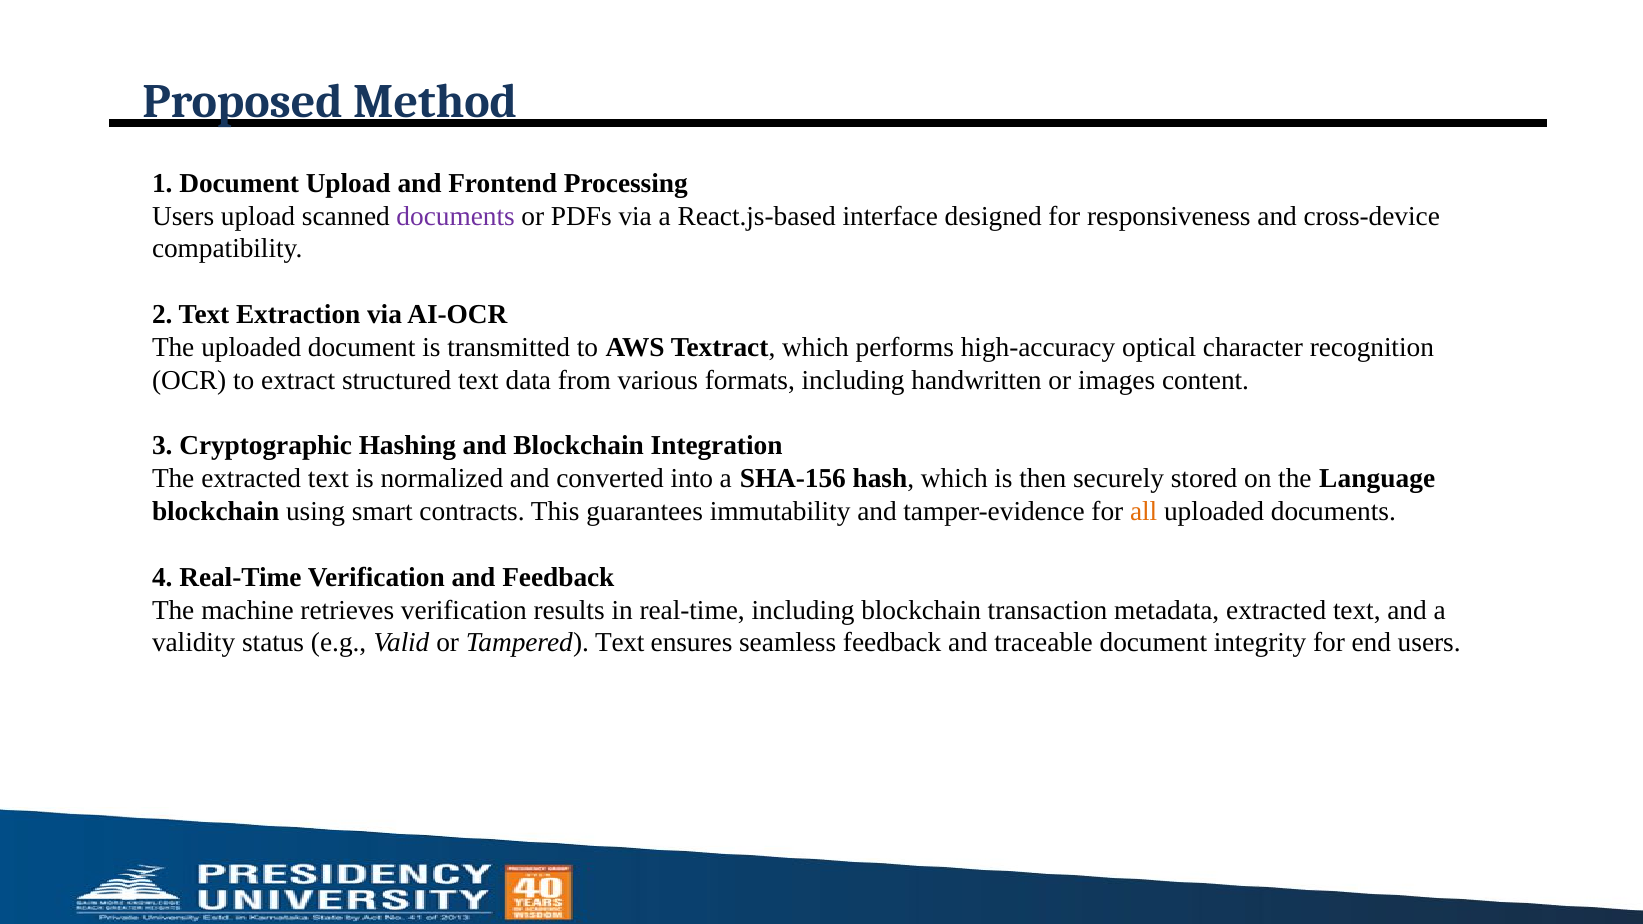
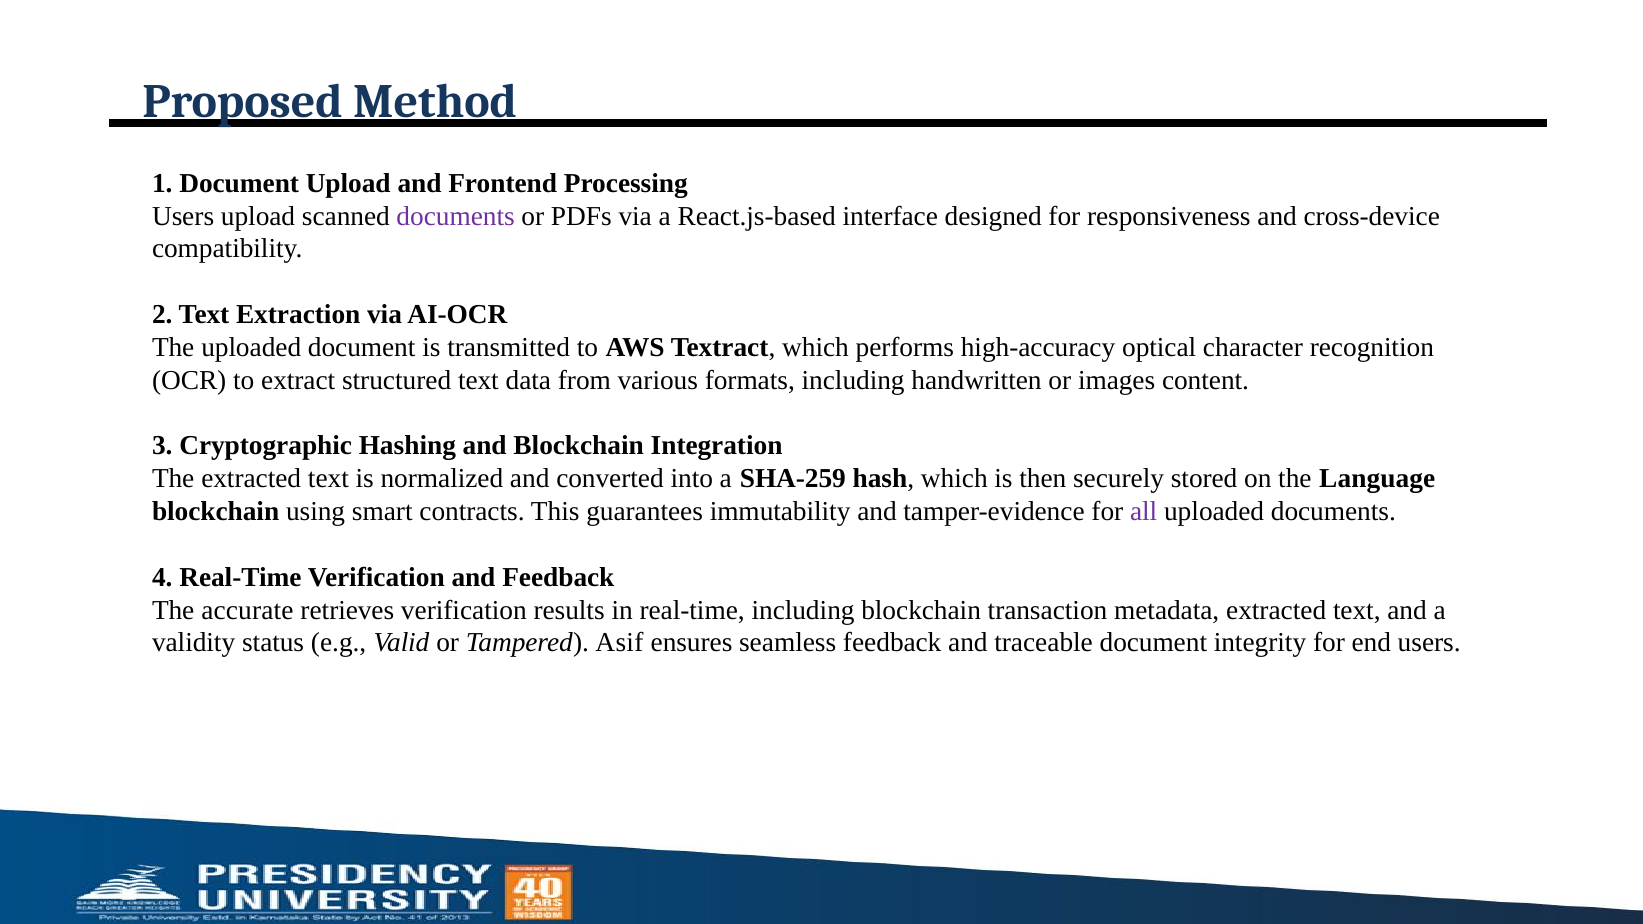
SHA-156: SHA-156 -> SHA-259
all colour: orange -> purple
machine: machine -> accurate
Tampered Text: Text -> Asif
